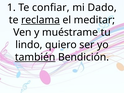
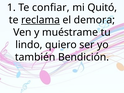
Dado: Dado -> Quitó
meditar: meditar -> demora
también underline: present -> none
